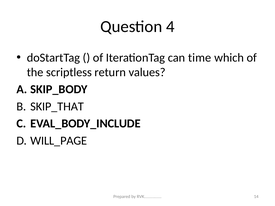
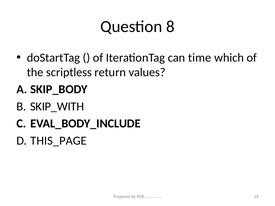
4: 4 -> 8
SKIP_THAT: SKIP_THAT -> SKIP_WITH
WILL_PAGE: WILL_PAGE -> THIS_PAGE
